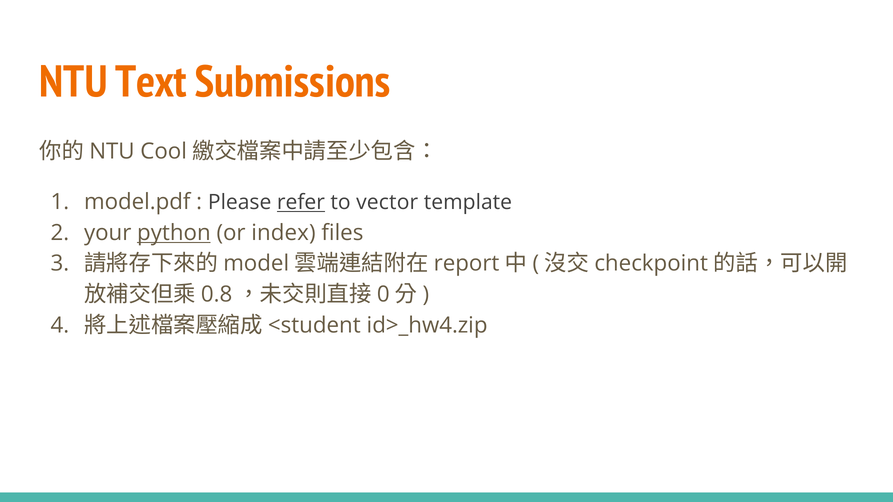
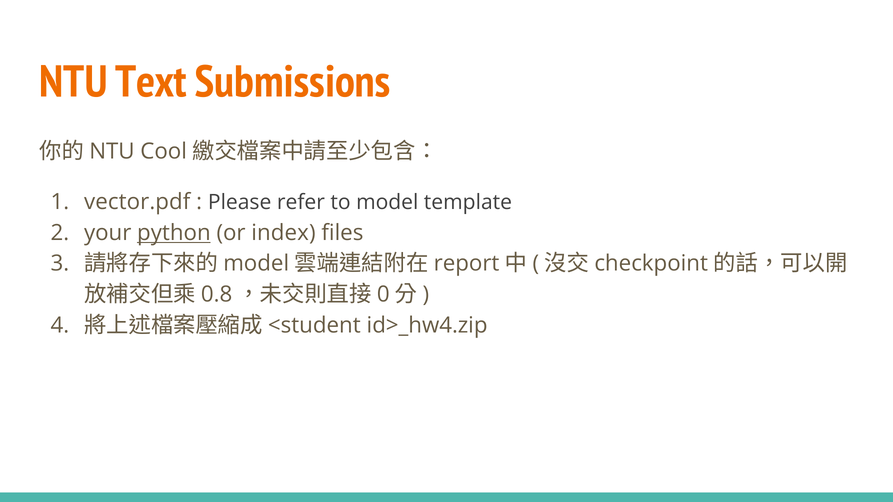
model.pdf: model.pdf -> vector.pdf
refer underline: present -> none
vector: vector -> model
